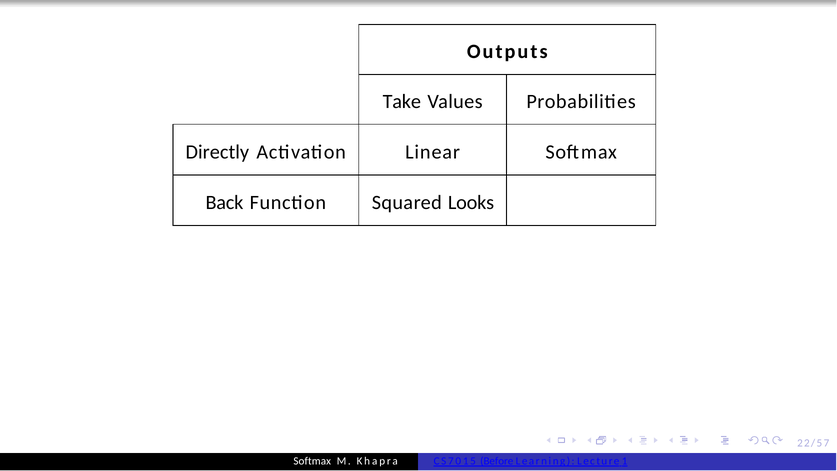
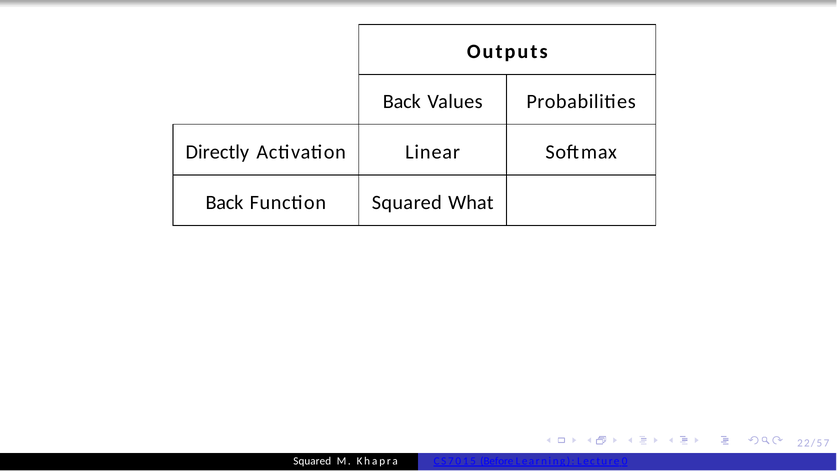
Take at (402, 101): Take -> Back
Looks: Looks -> What
Softmax at (312, 461): Softmax -> Squared
1: 1 -> 0
